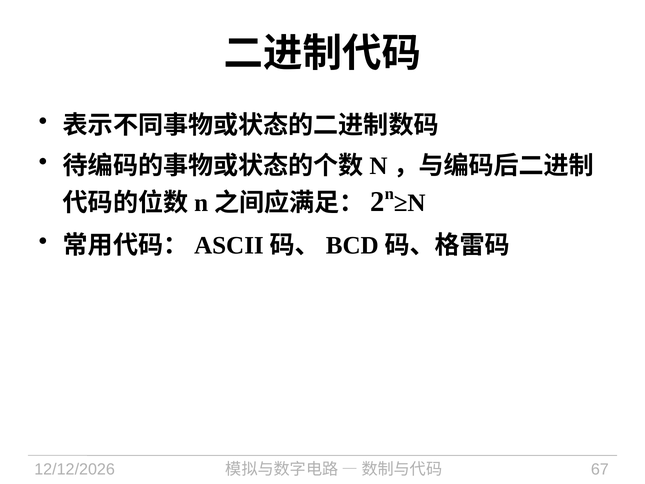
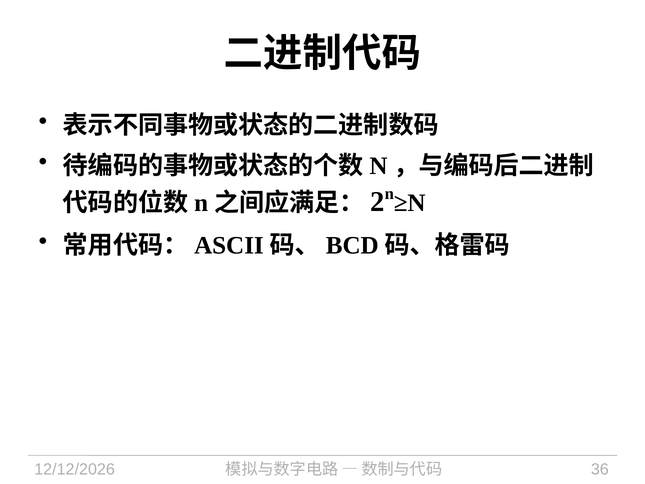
67: 67 -> 36
